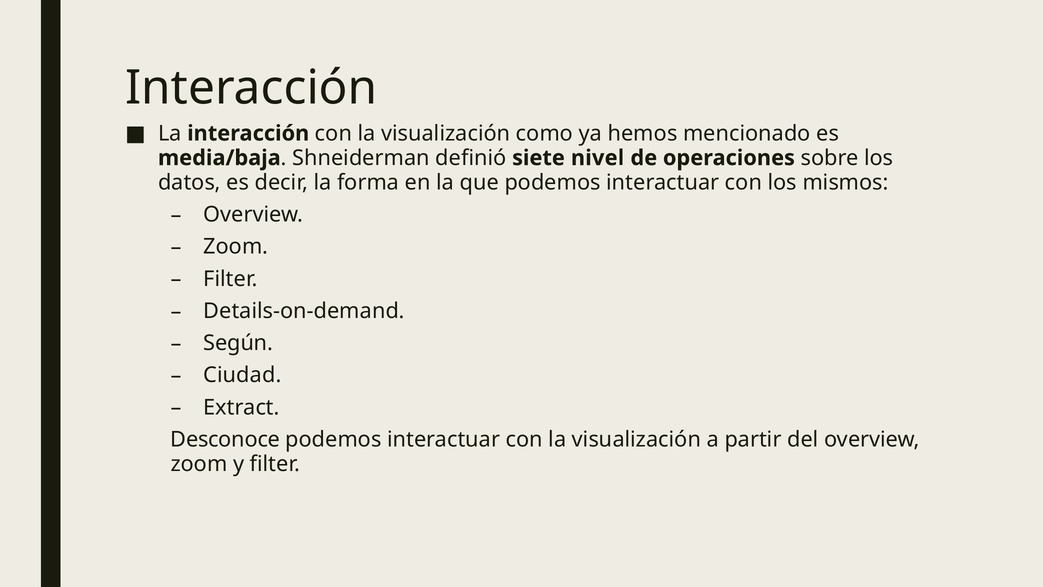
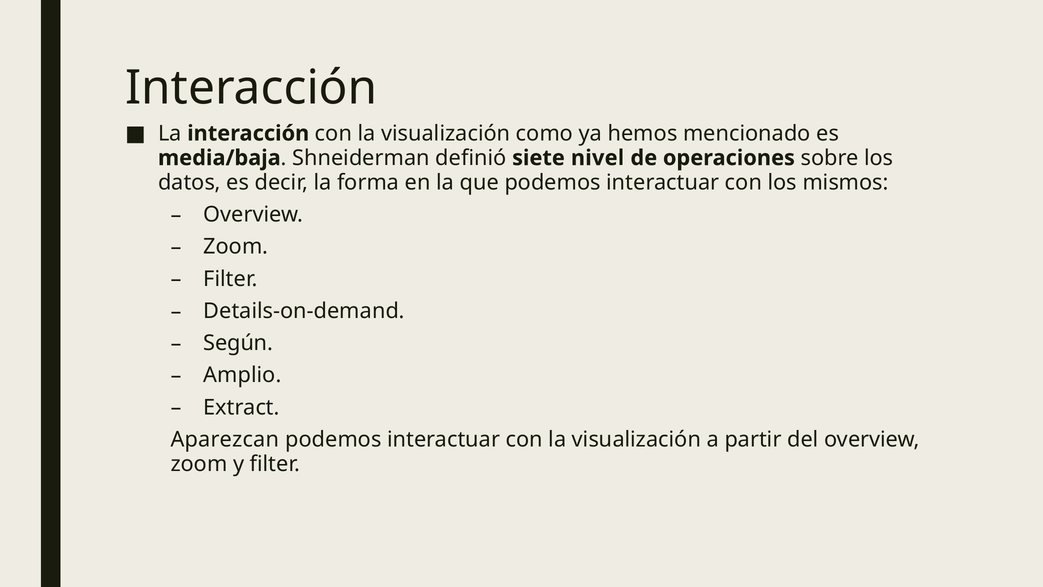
Ciudad: Ciudad -> Amplio
Desconoce: Desconoce -> Aparezcan
